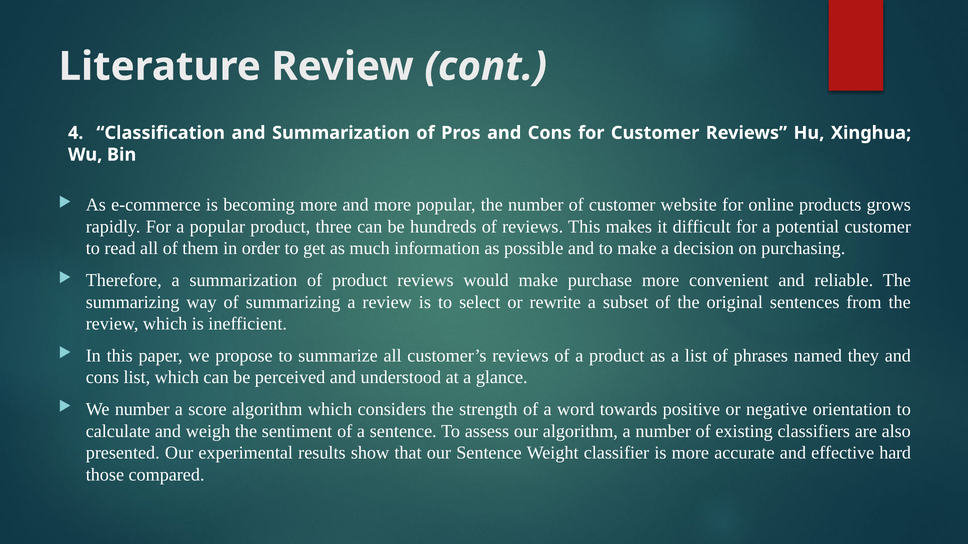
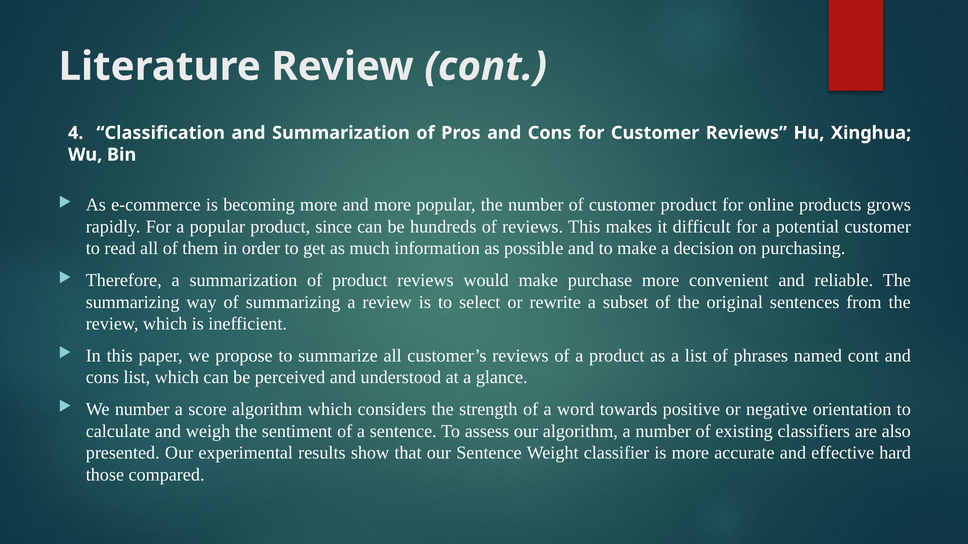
customer website: website -> product
three: three -> since
named they: they -> cont
